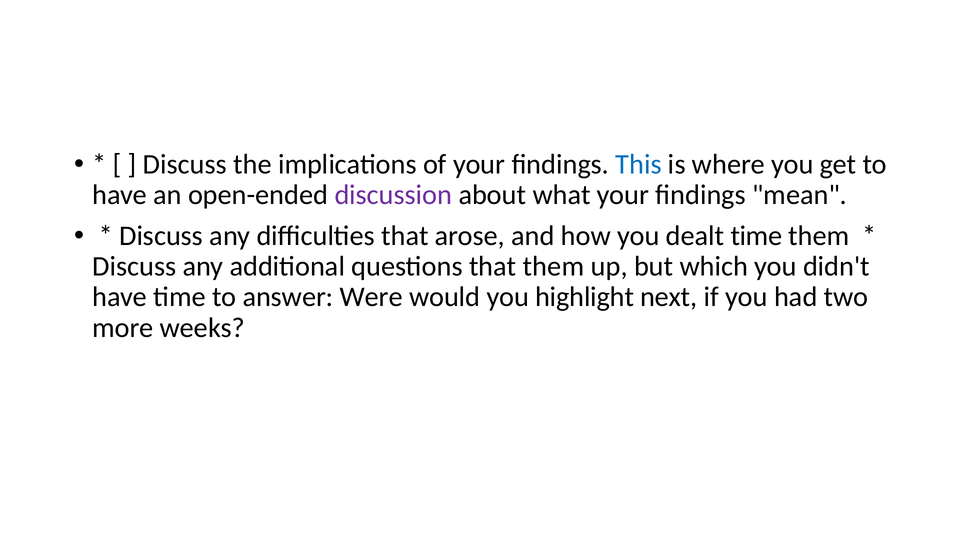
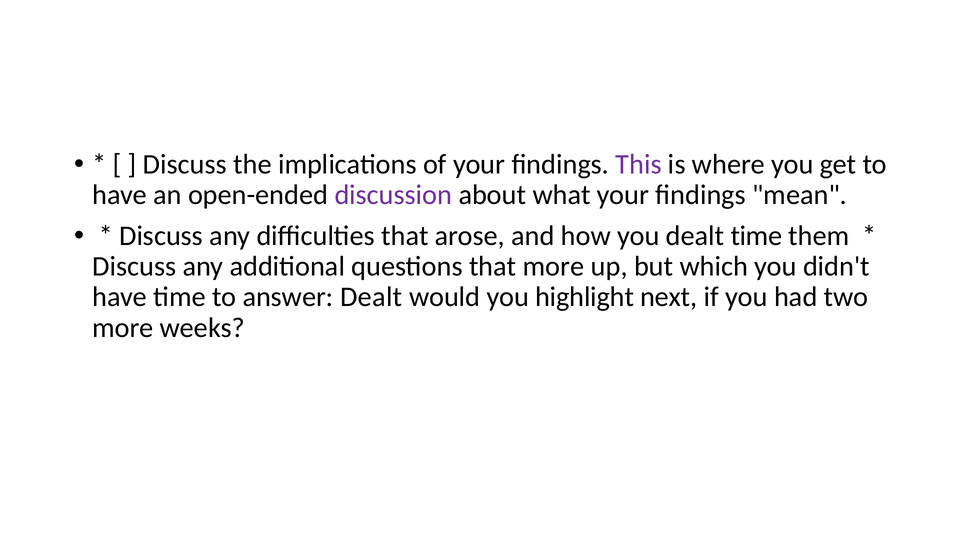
This colour: blue -> purple
that them: them -> more
answer Were: Were -> Dealt
